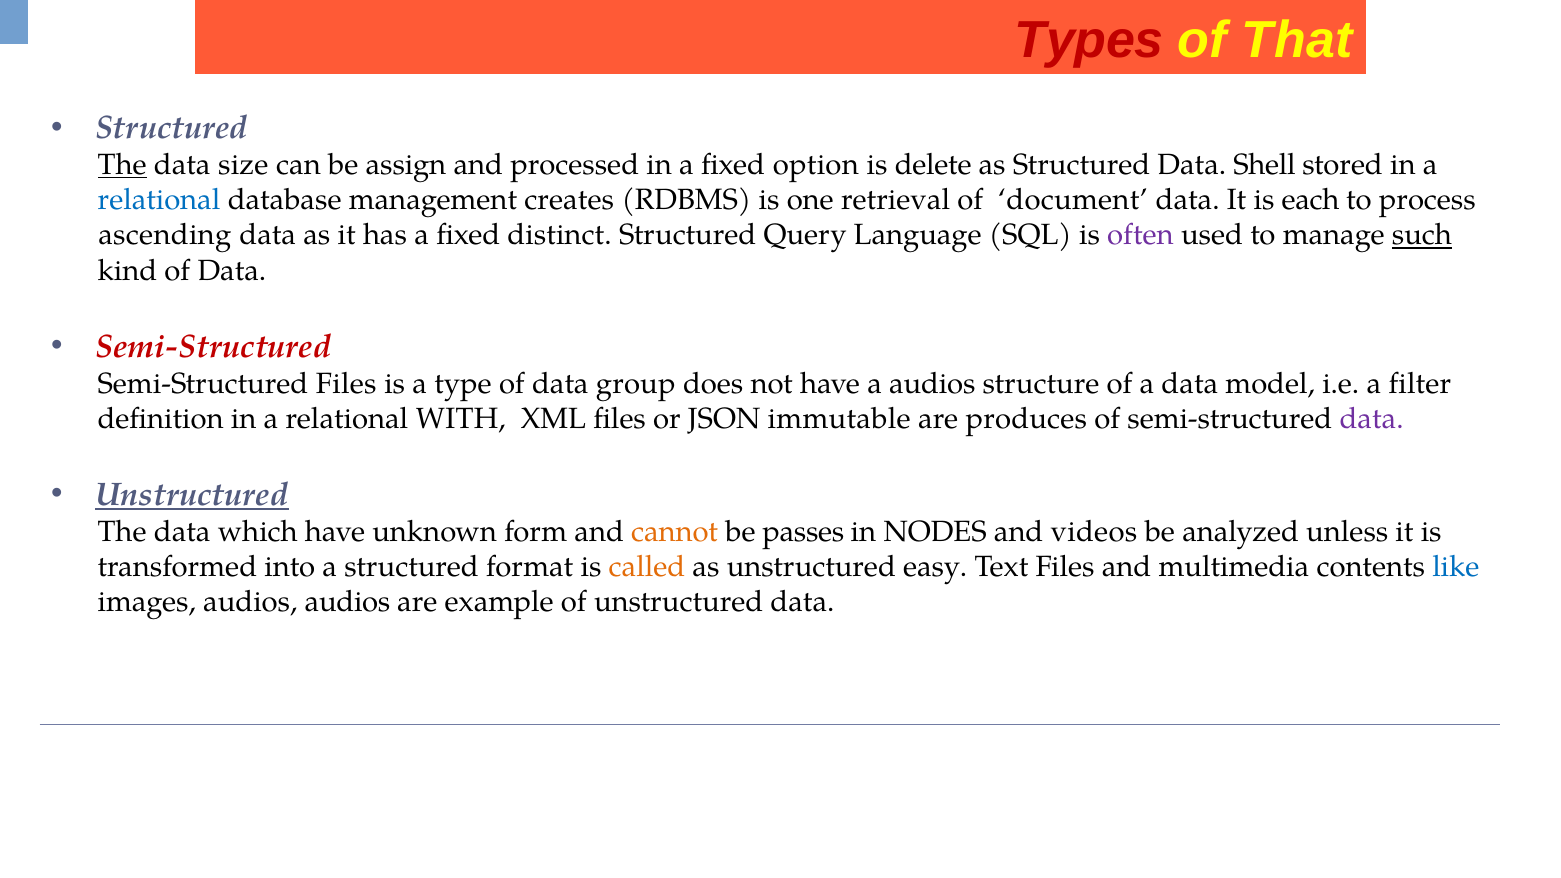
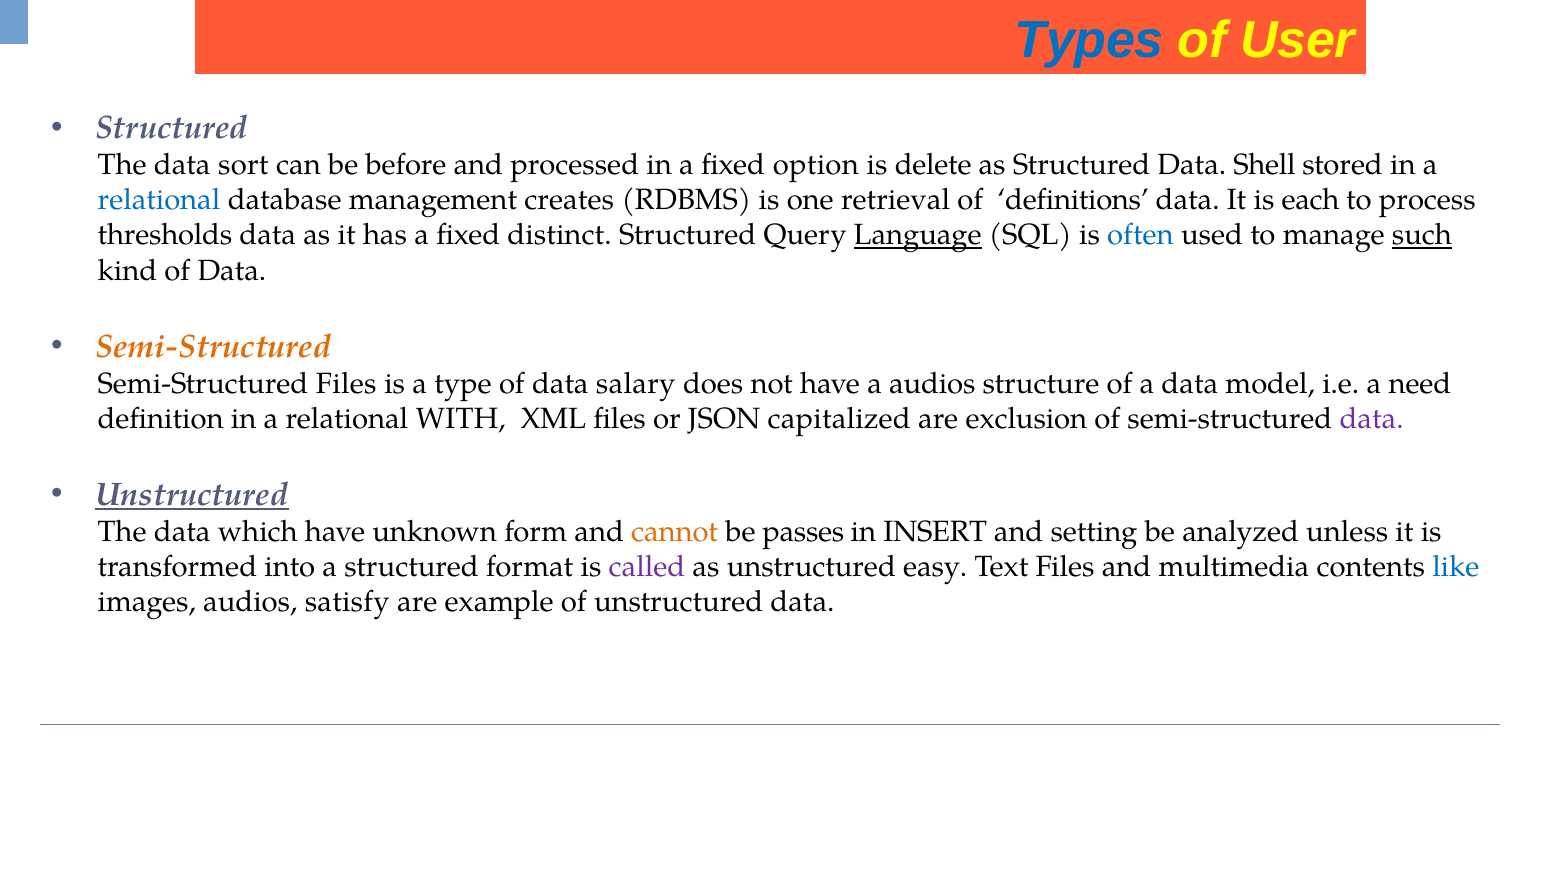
Types colour: red -> blue
That: That -> User
The at (122, 165) underline: present -> none
size: size -> sort
assign: assign -> before
document: document -> definitions
ascending: ascending -> thresholds
Language underline: none -> present
often colour: purple -> blue
Semi-Structured at (213, 347) colour: red -> orange
group: group -> salary
filter: filter -> need
immutable: immutable -> capitalized
produces: produces -> exclusion
NODES: NODES -> INSERT
videos: videos -> setting
called colour: orange -> purple
audios audios: audios -> satisfy
